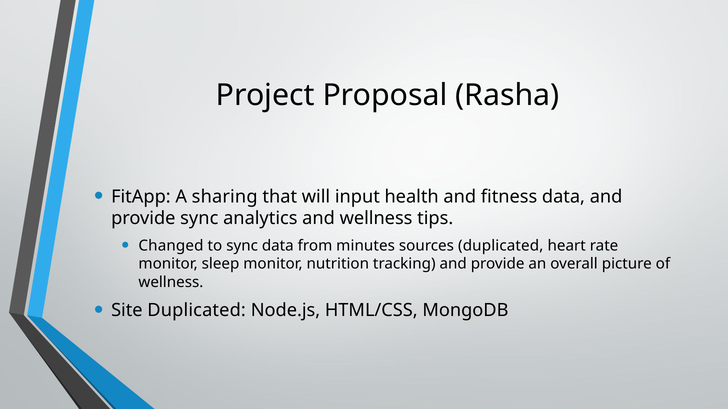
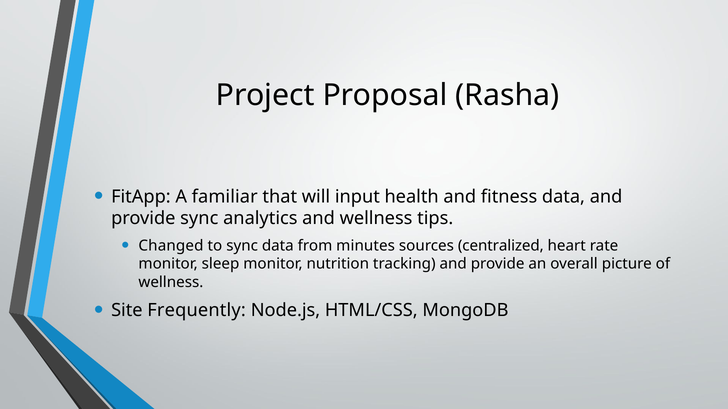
sharing: sharing -> familiar
sources duplicated: duplicated -> centralized
Site Duplicated: Duplicated -> Frequently
